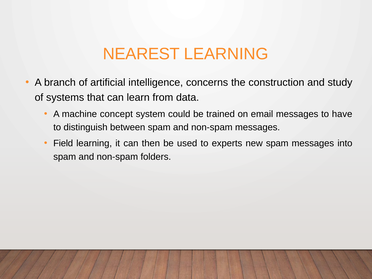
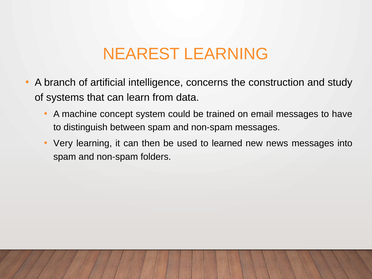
Field: Field -> Very
experts: experts -> learned
new spam: spam -> news
